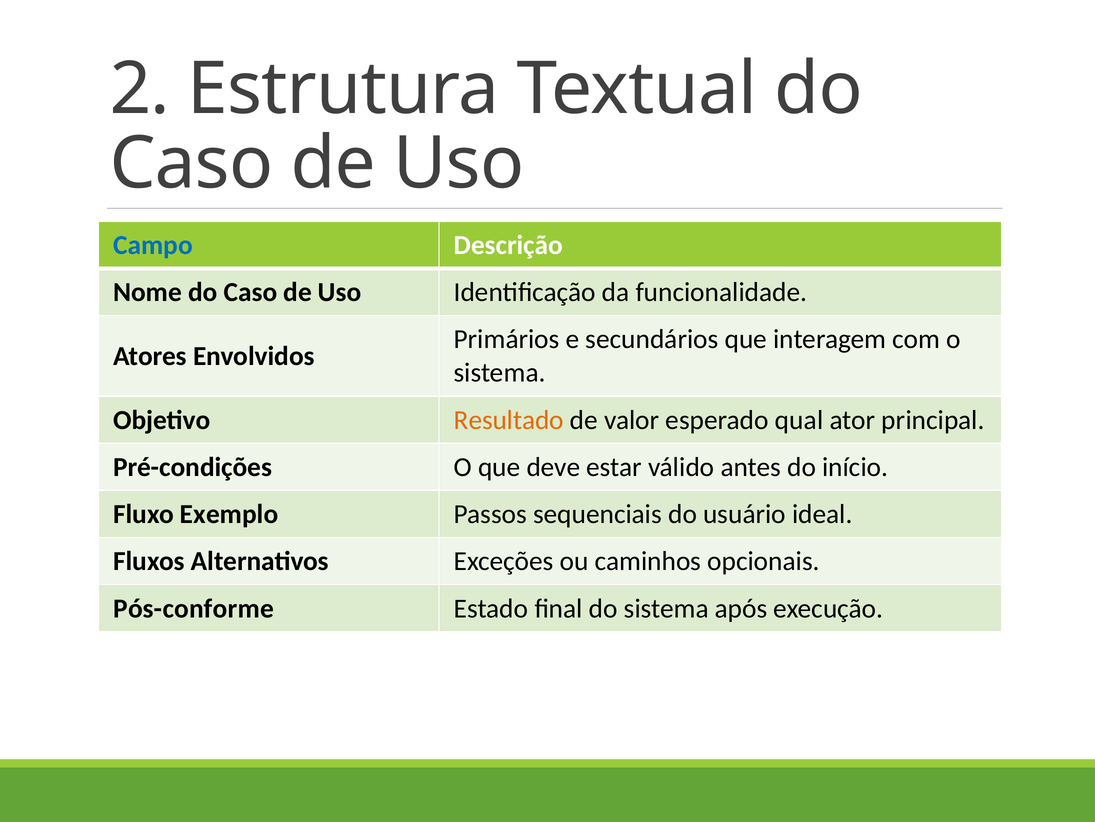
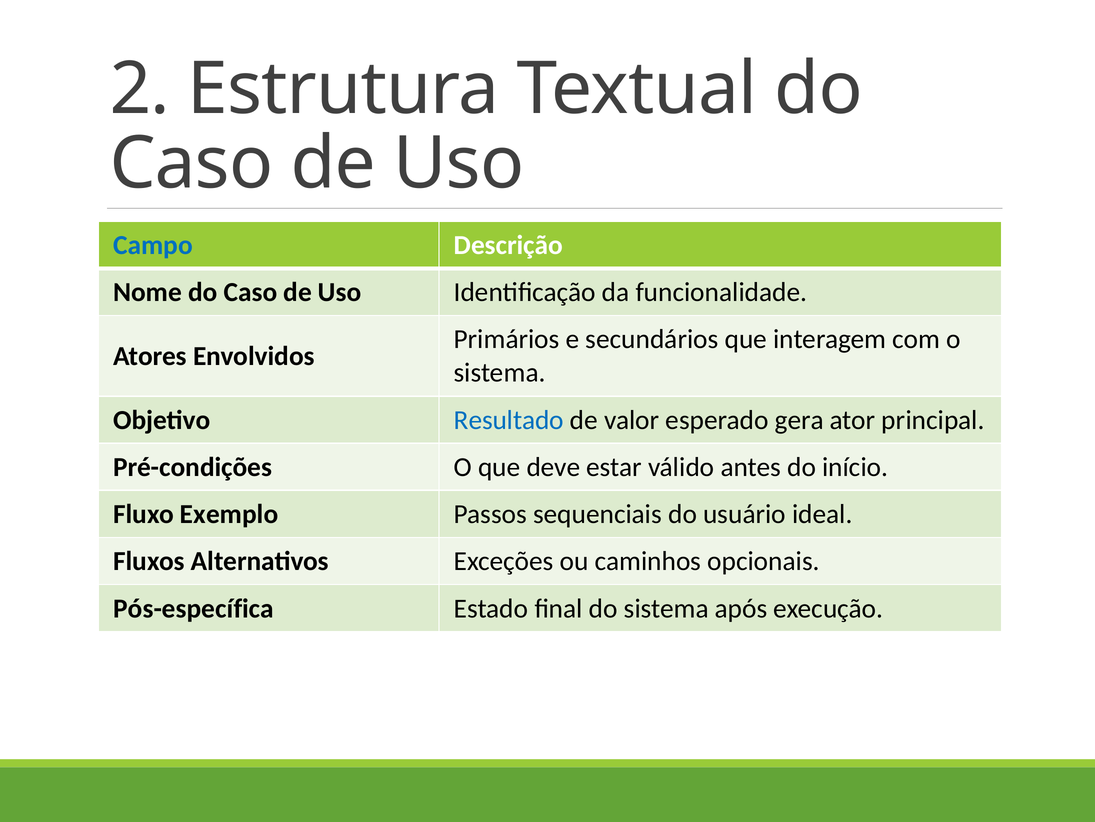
Resultado colour: orange -> blue
qual: qual -> gera
Pós-conforme: Pós-conforme -> Pós-específica
